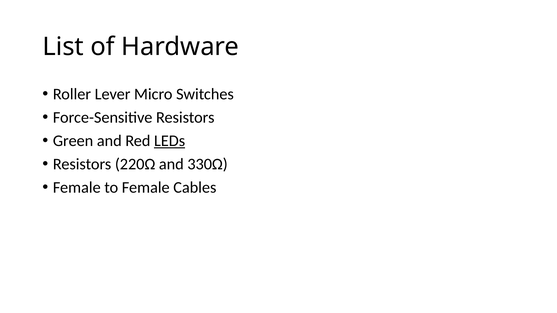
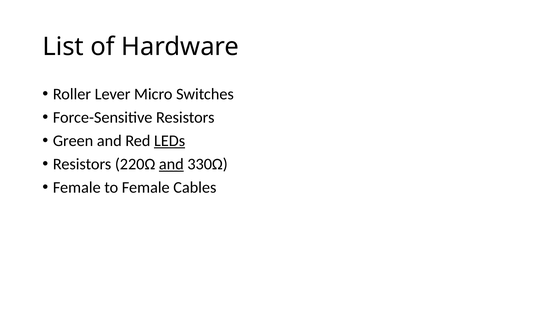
and at (171, 164) underline: none -> present
